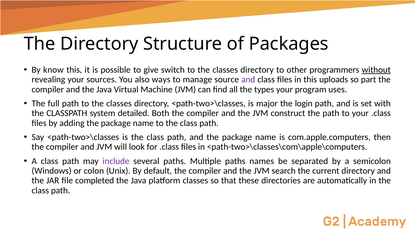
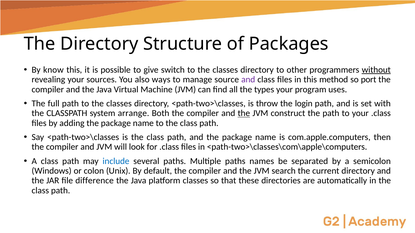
uploads: uploads -> method
part: part -> port
major: major -> throw
detailed: detailed -> arrange
the at (244, 114) underline: none -> present
include colour: purple -> blue
completed: completed -> difference
